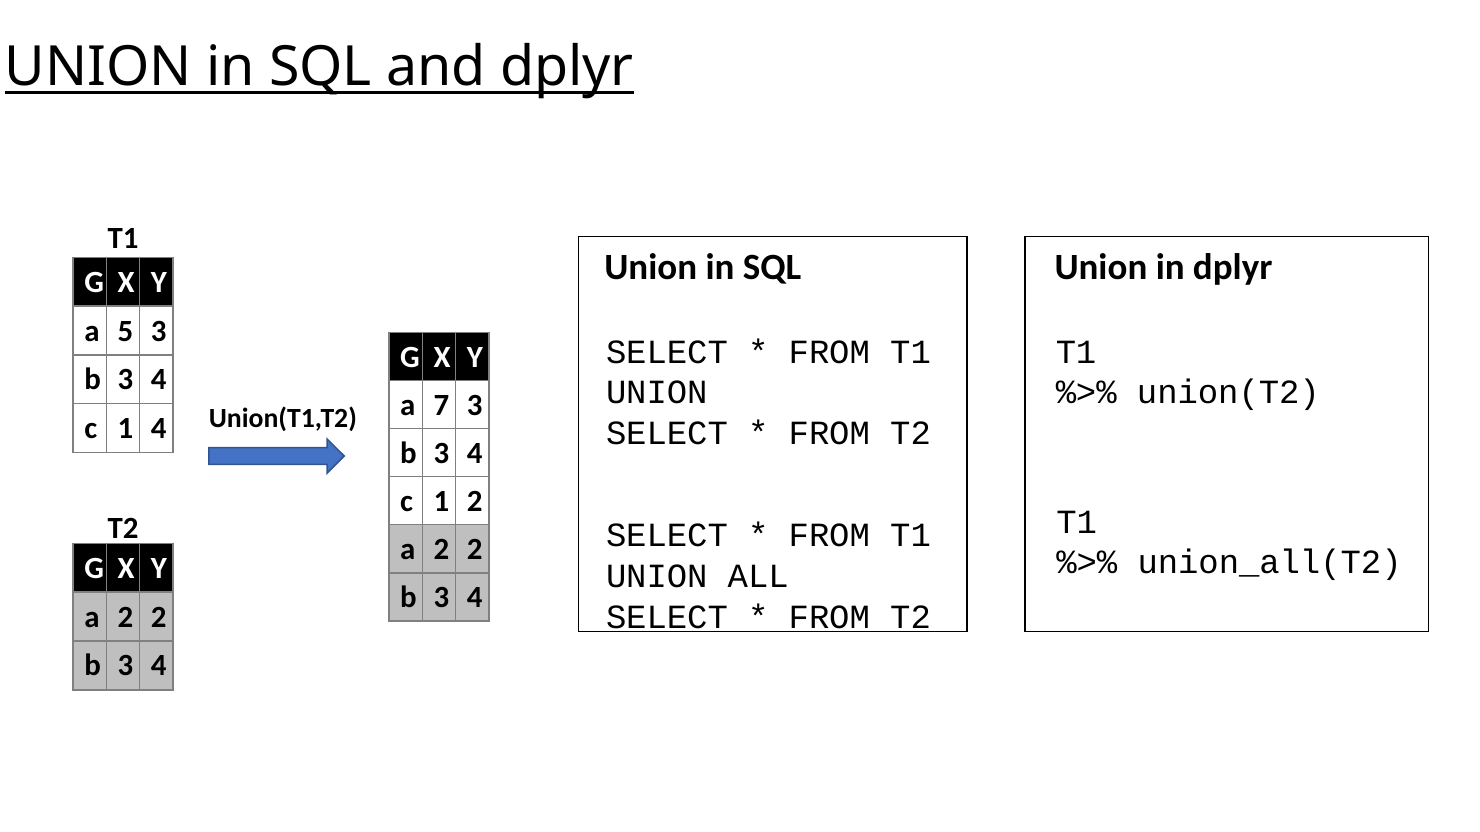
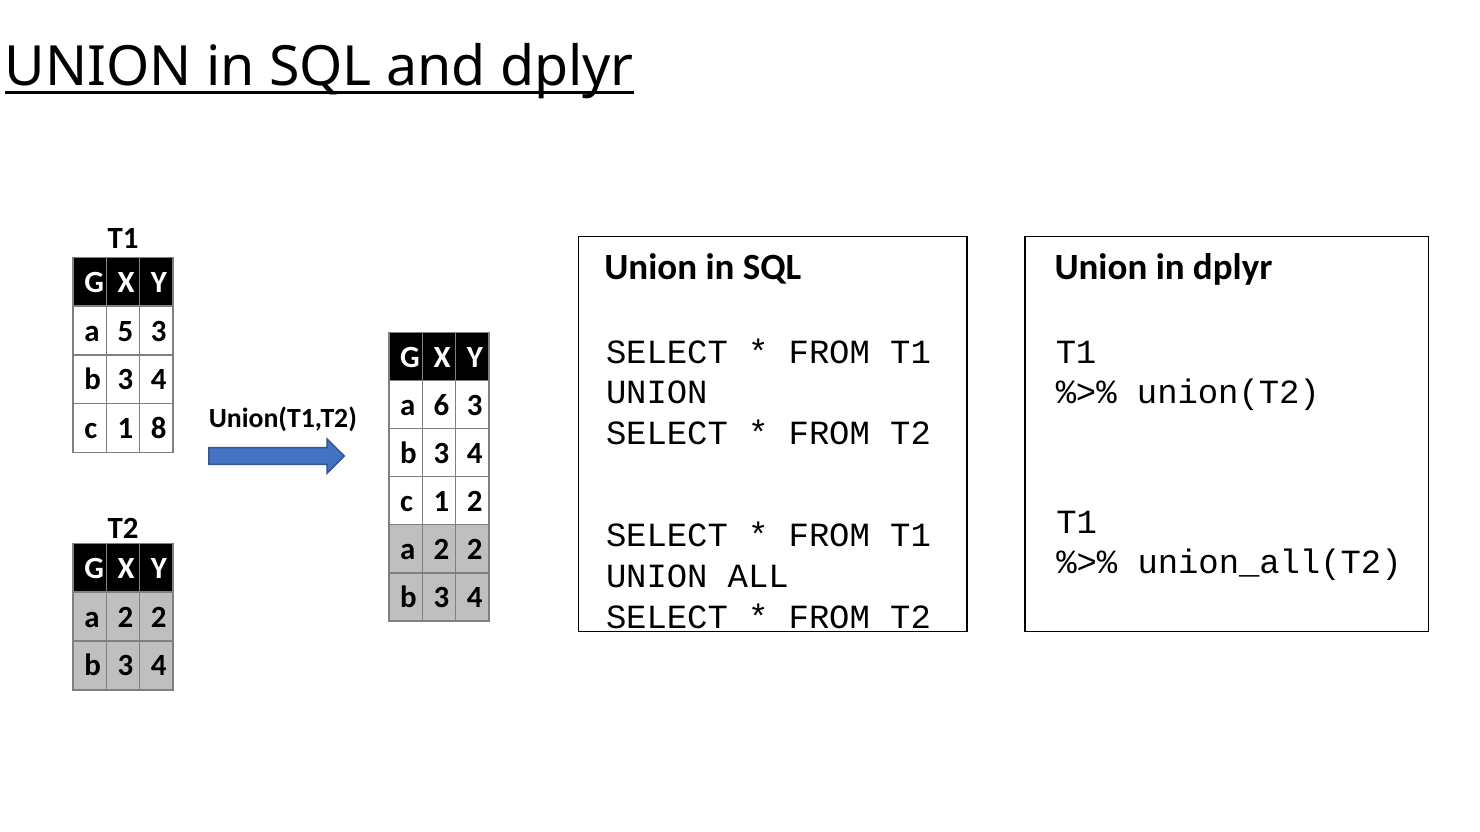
7: 7 -> 6
1 4: 4 -> 8
